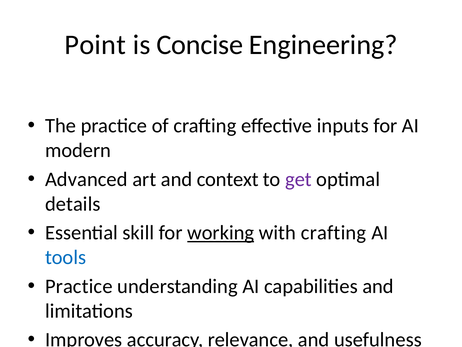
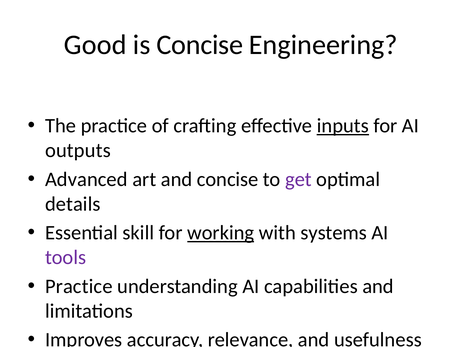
Point: Point -> Good
inputs underline: none -> present
modern at (78, 150): modern -> outputs
and context: context -> concise
with crafting: crafting -> systems
tools colour: blue -> purple
